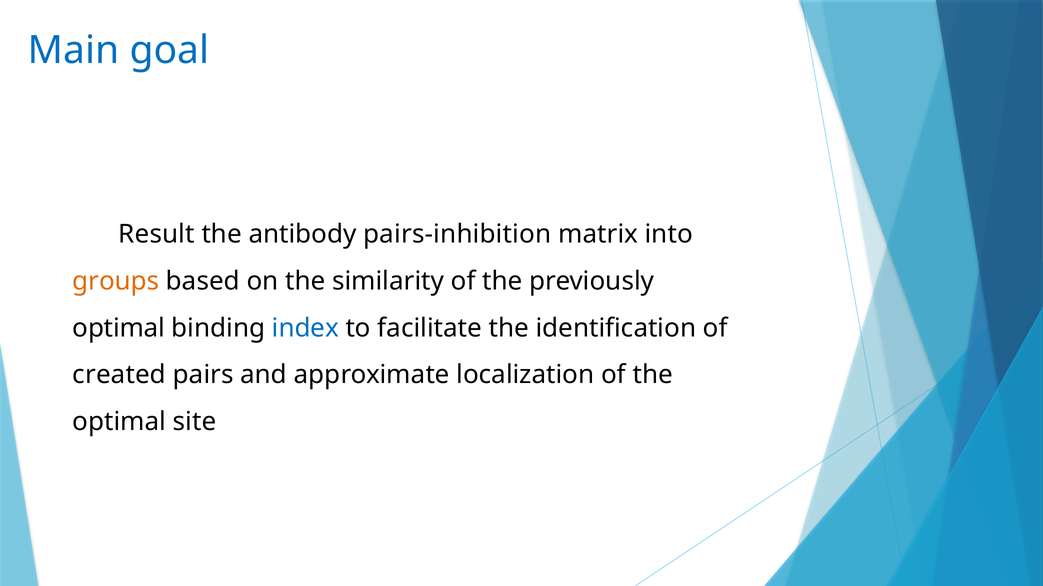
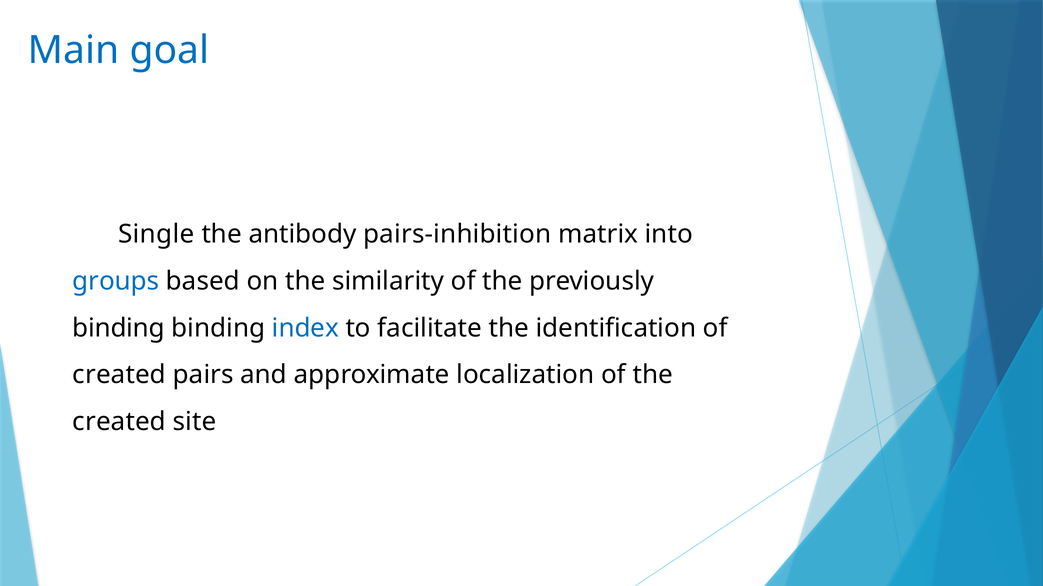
Result: Result -> Single
groups colour: orange -> blue
optimal at (119, 328): optimal -> binding
optimal at (119, 422): optimal -> created
